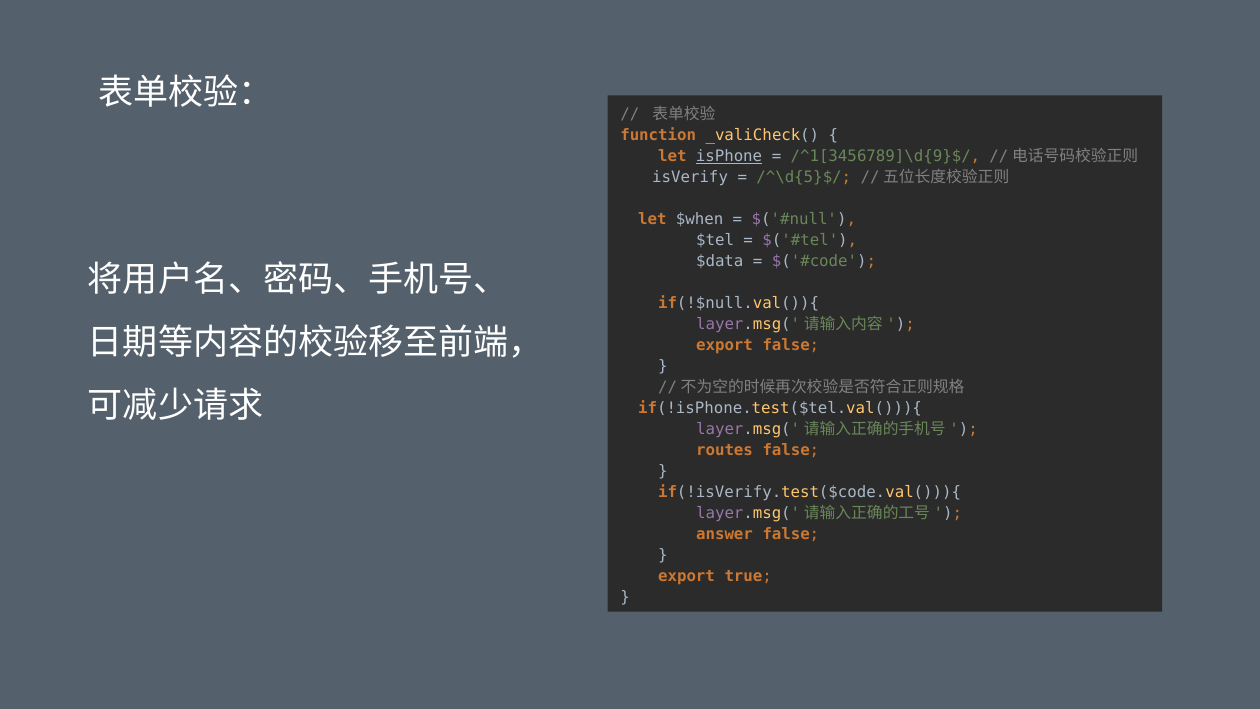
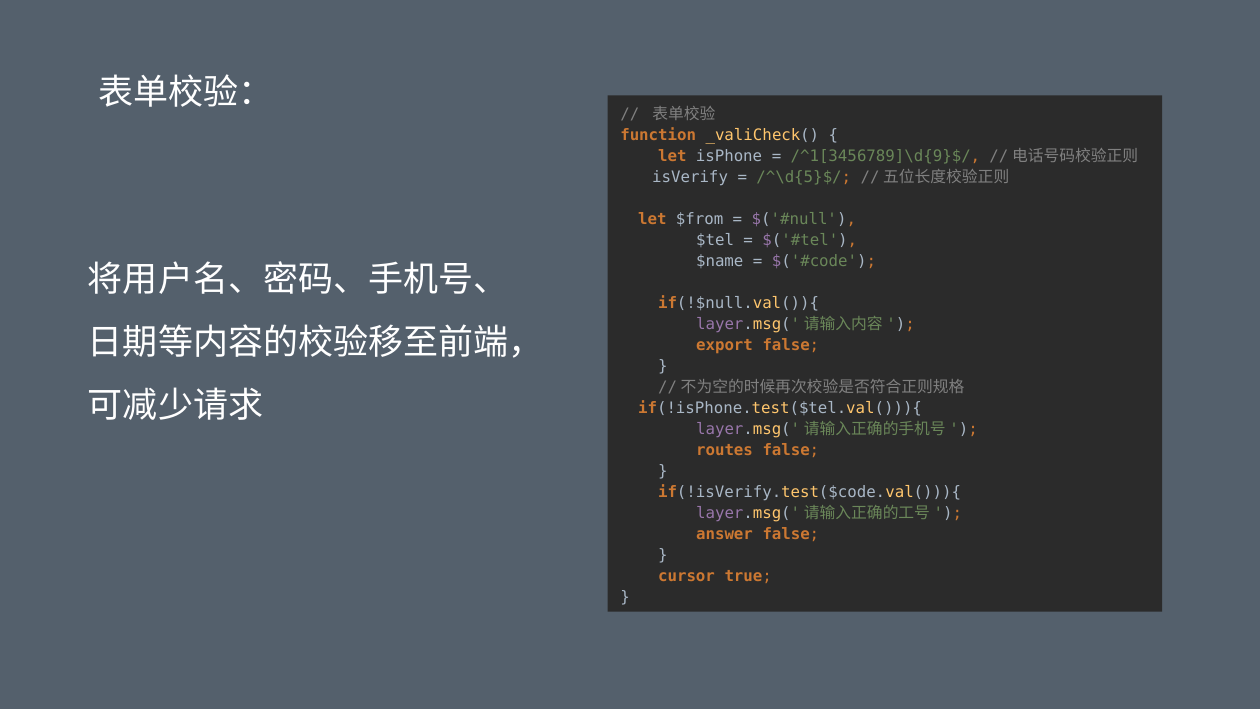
isPhone underline: present -> none
$when: $when -> $from
$data: $data -> $name
export at (687, 576): export -> cursor
